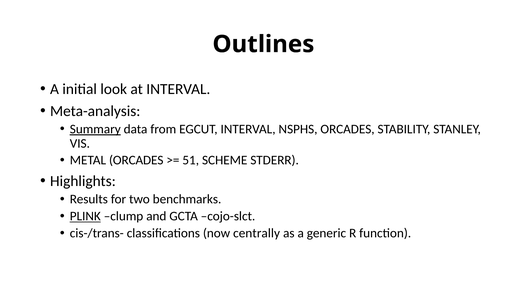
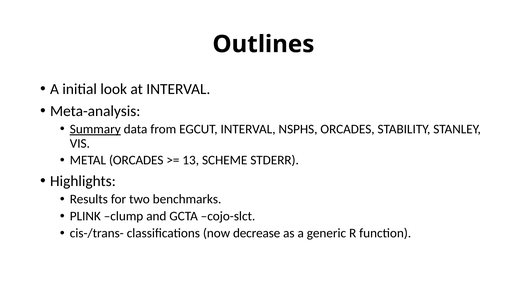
51: 51 -> 13
PLINK underline: present -> none
centrally: centrally -> decrease
